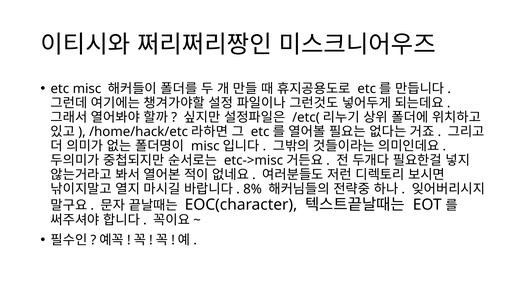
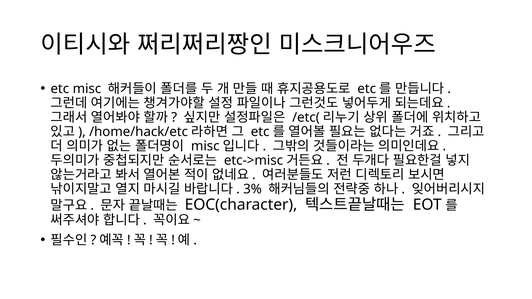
8%: 8% -> 3%
